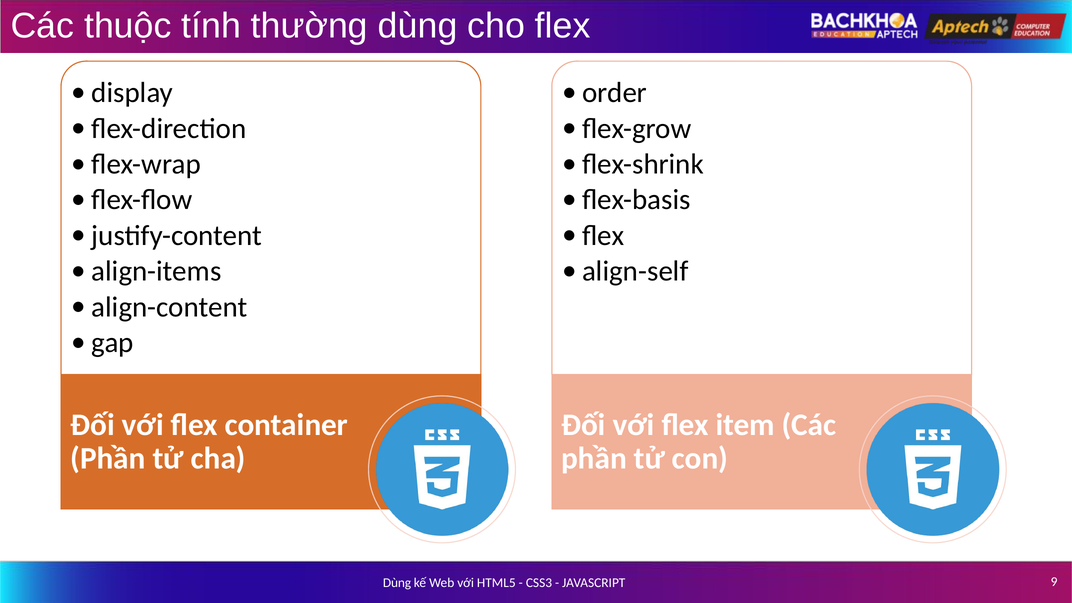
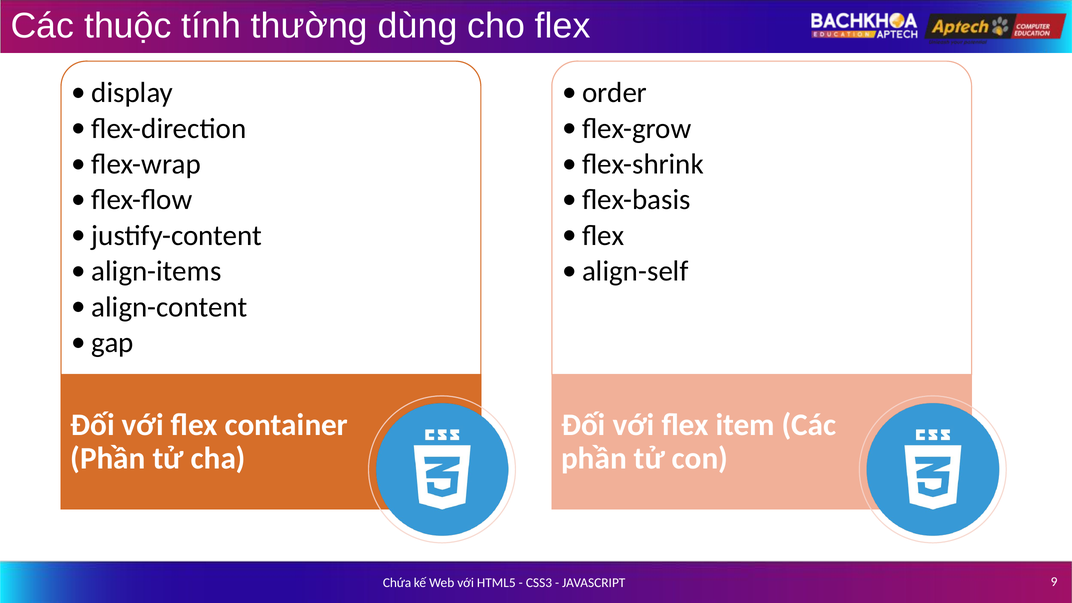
Dùng at (397, 583): Dùng -> Chứa
